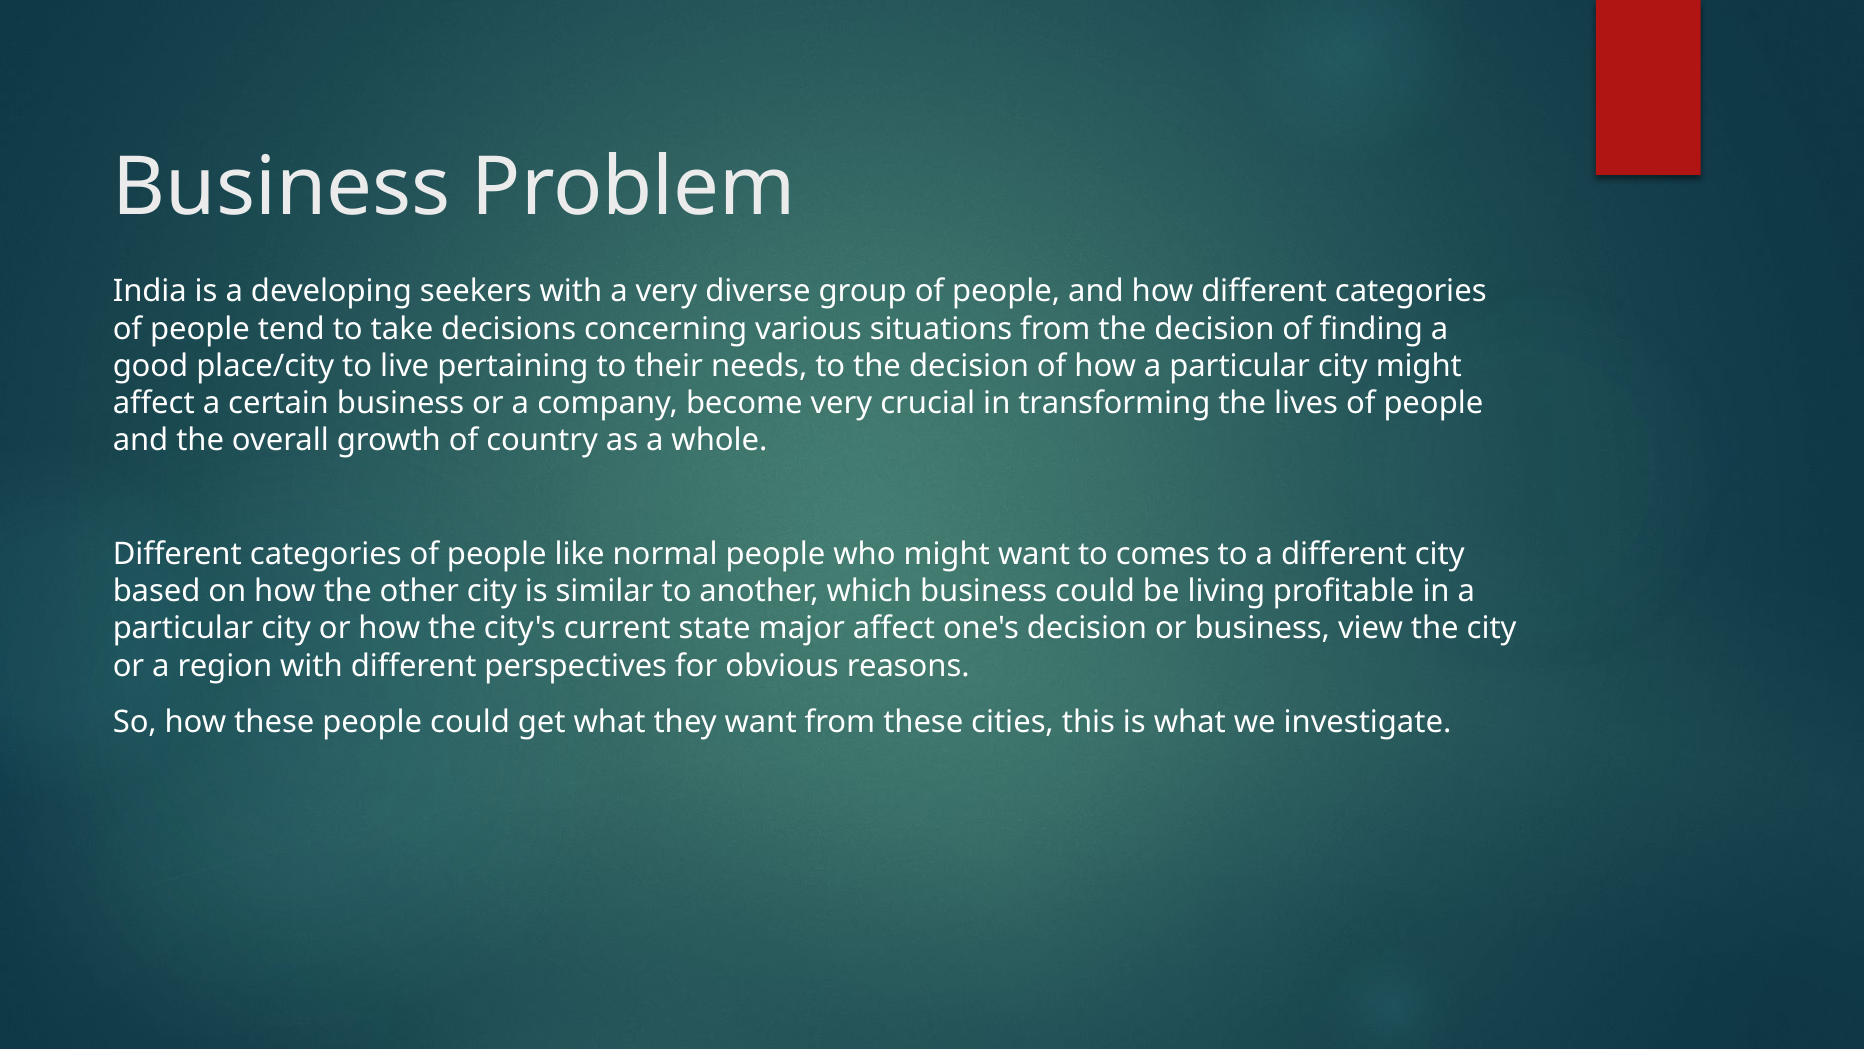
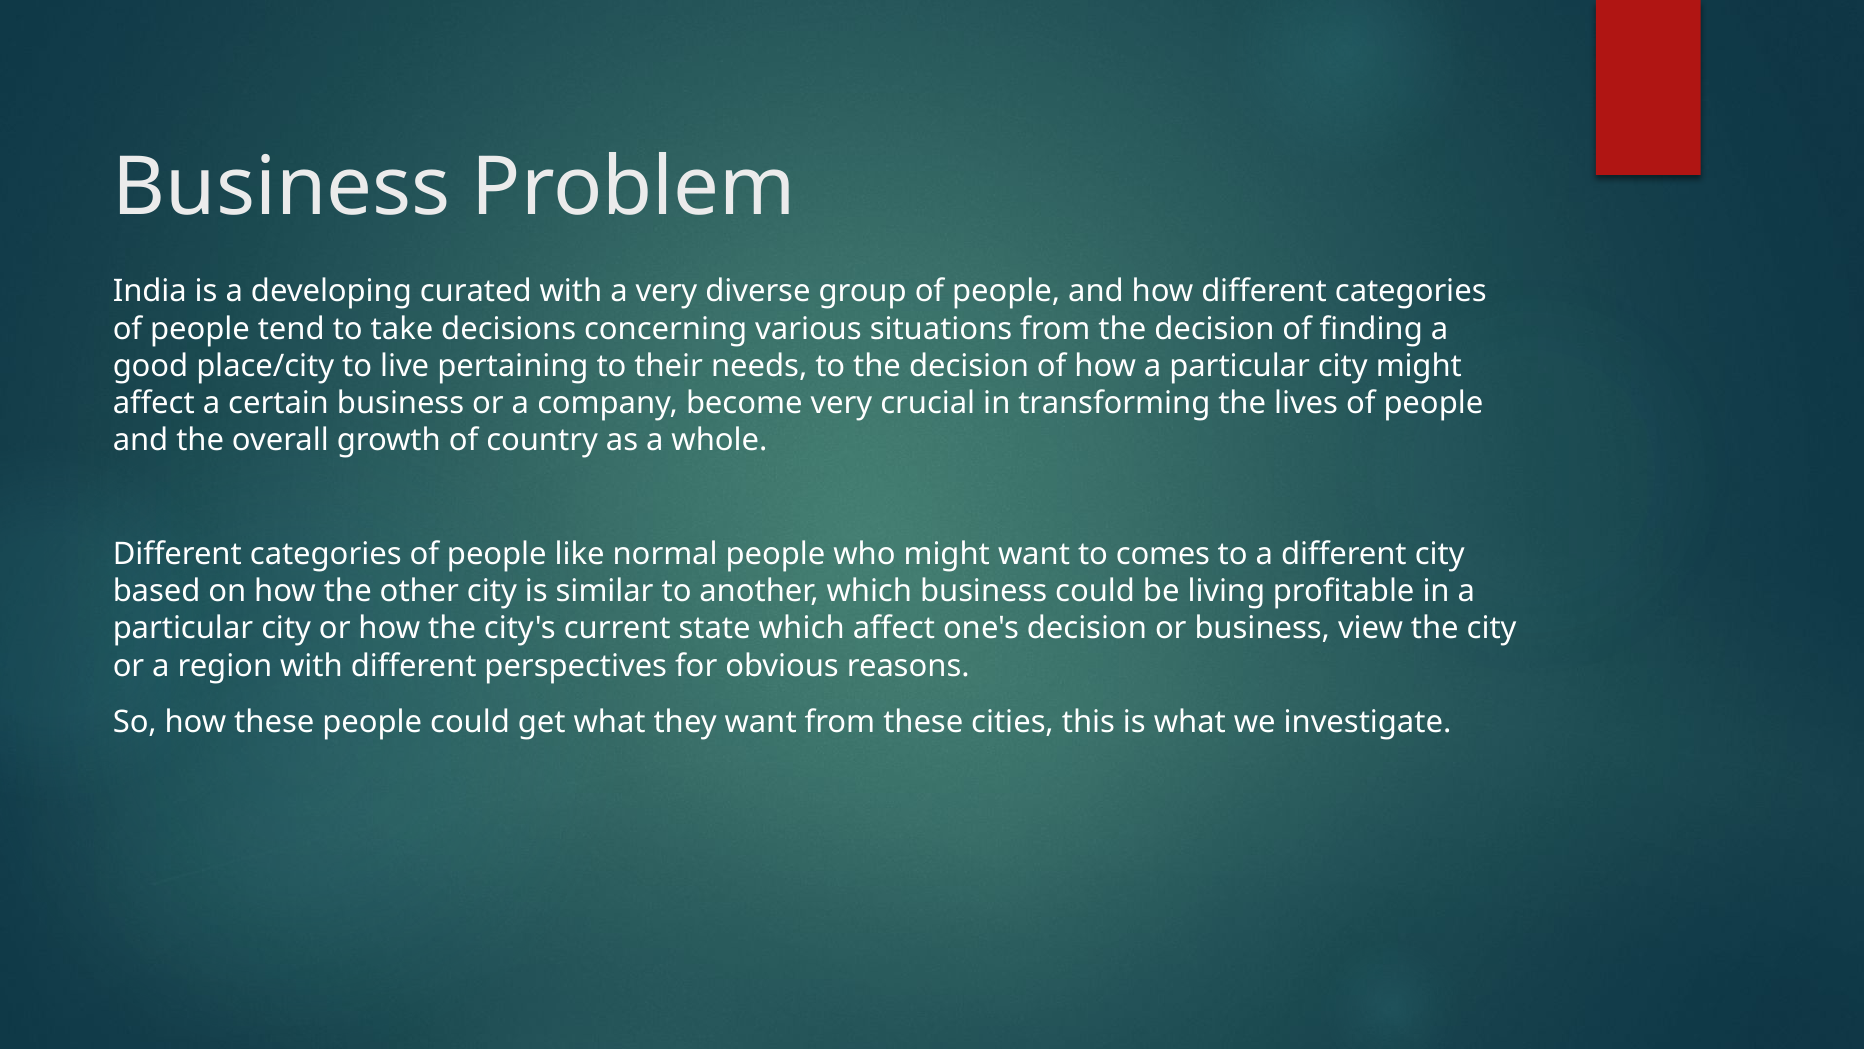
seekers: seekers -> curated
state major: major -> which
